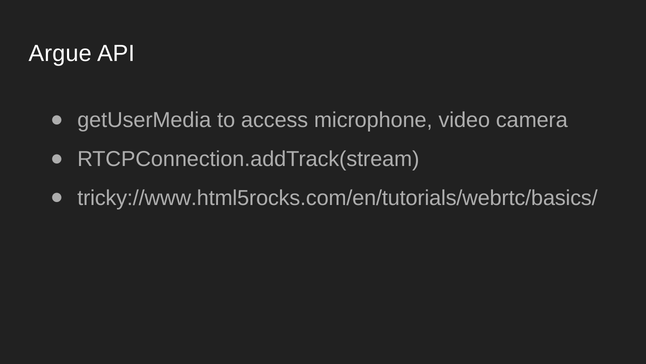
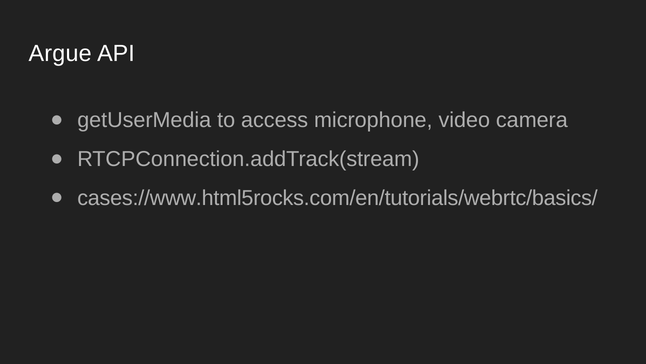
tricky://www.html5rocks.com/en/tutorials/webrtc/basics/: tricky://www.html5rocks.com/en/tutorials/webrtc/basics/ -> cases://www.html5rocks.com/en/tutorials/webrtc/basics/
